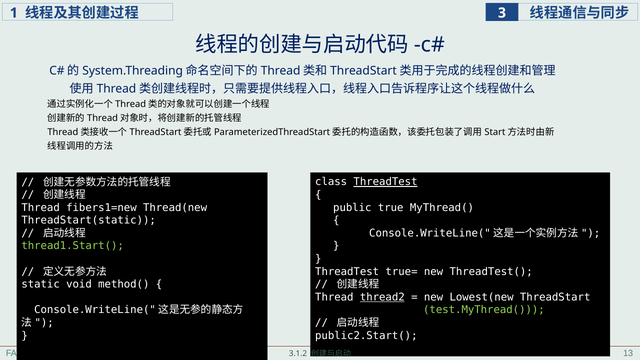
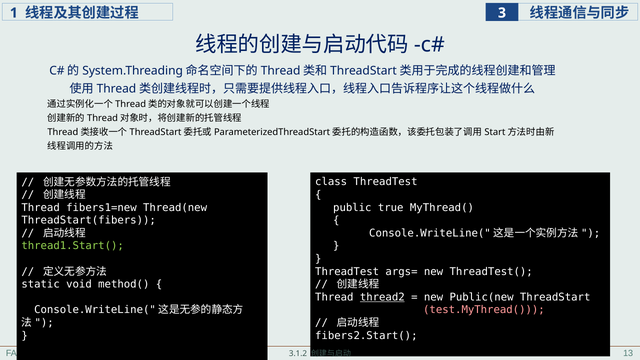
ThreadTest at (386, 182) underline: present -> none
ThreadStart(static: ThreadStart(static -> ThreadStart(fibers
true=: true= -> args=
Lowest(new: Lowest(new -> Public(new
test.MyThread( colour: light green -> pink
public2.Start(: public2.Start( -> fibers2.Start(
